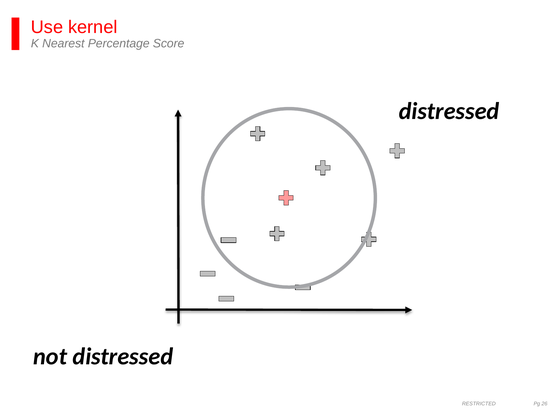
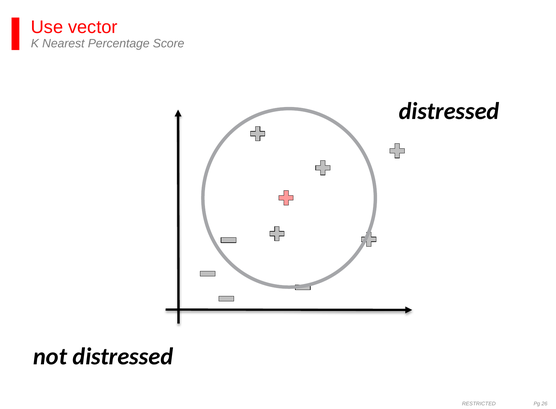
kernel: kernel -> vector
